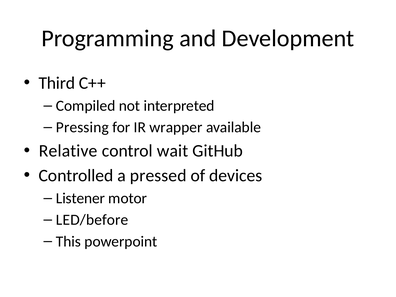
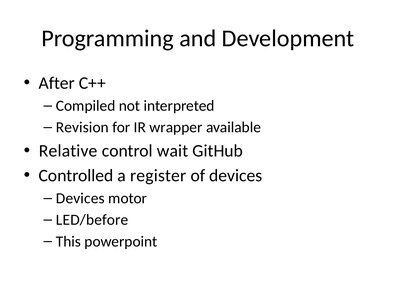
Third: Third -> After
Pressing: Pressing -> Revision
pressed: pressed -> register
Listener at (80, 198): Listener -> Devices
